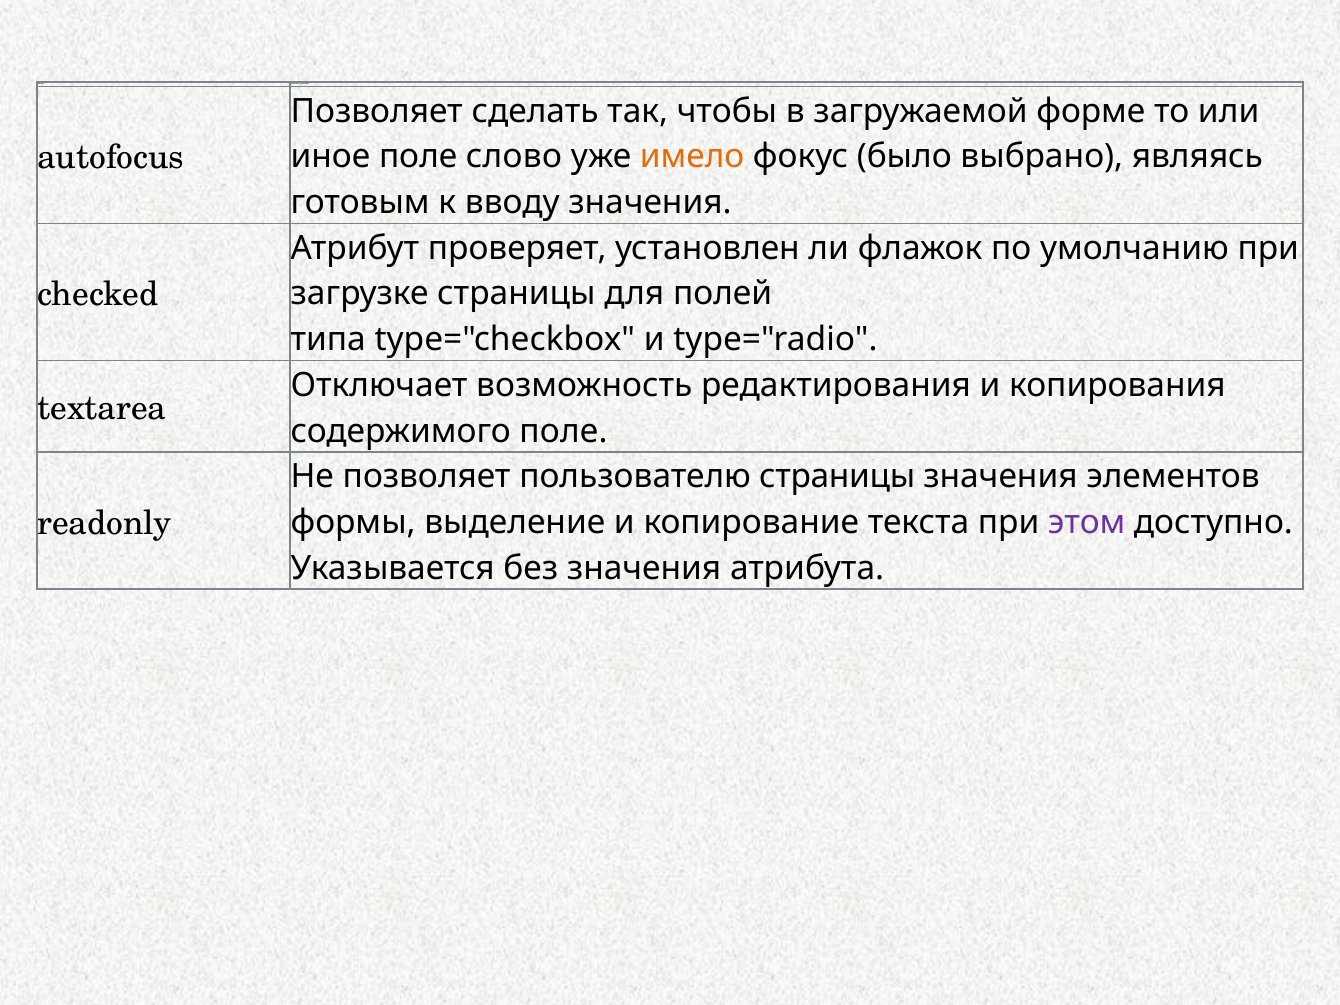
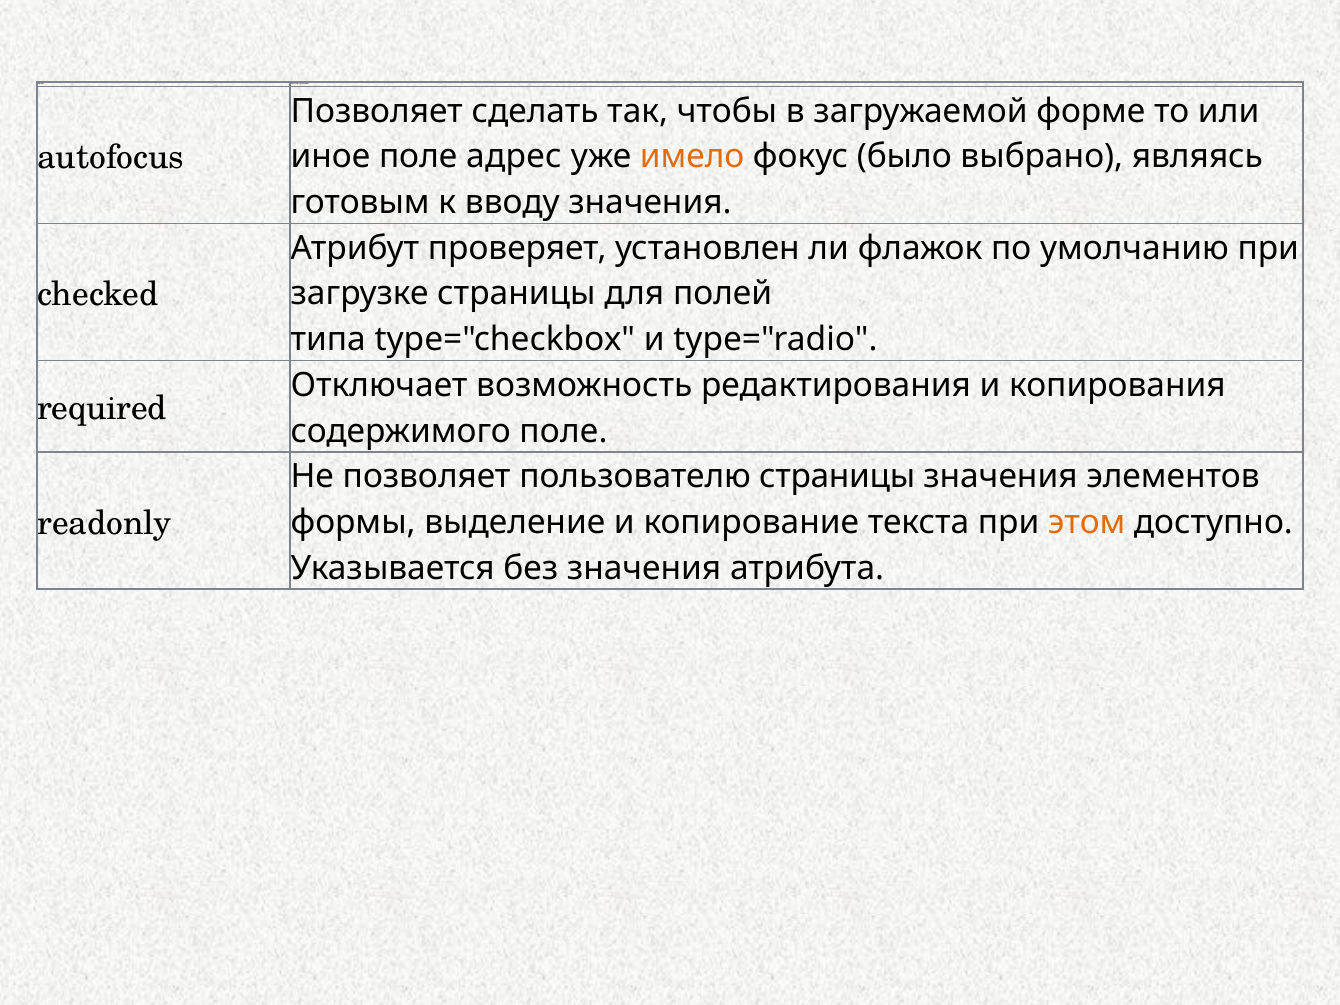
слово: слово -> адрес
textarea: textarea -> required
этом colour: purple -> orange
